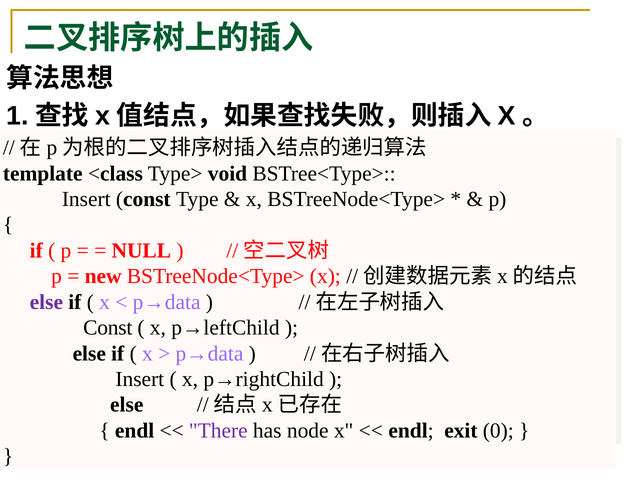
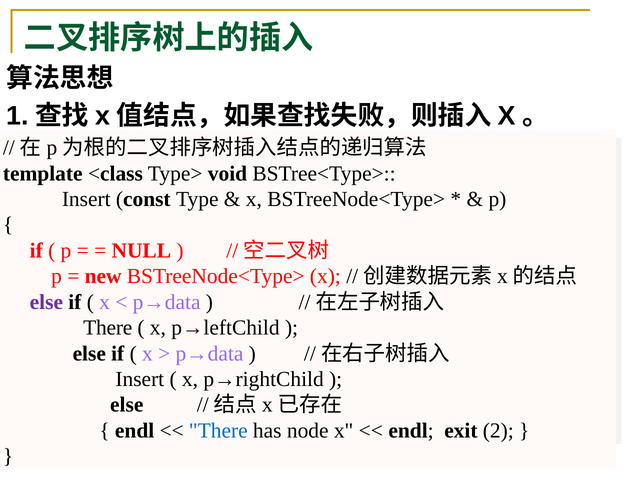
Const at (108, 328): Const -> There
There at (218, 431) colour: purple -> blue
exit 0: 0 -> 2
